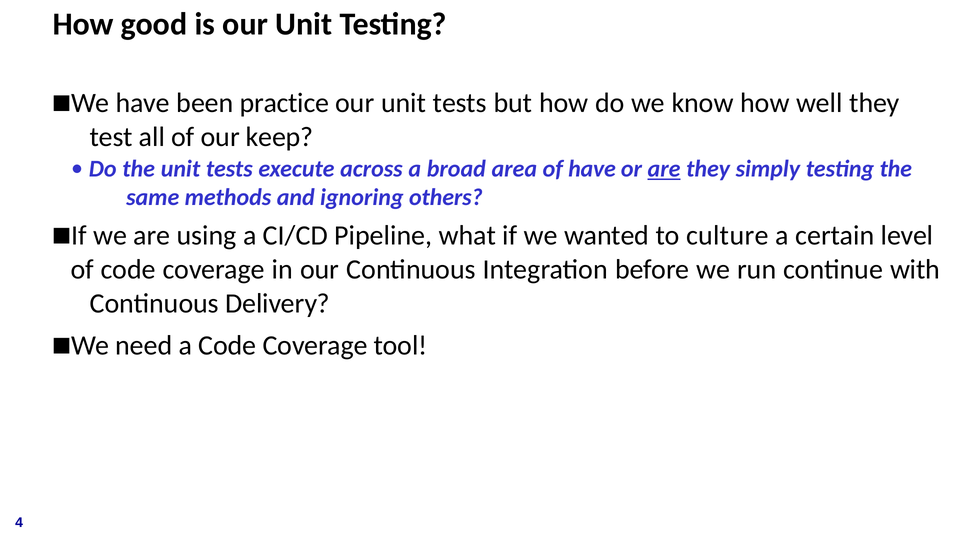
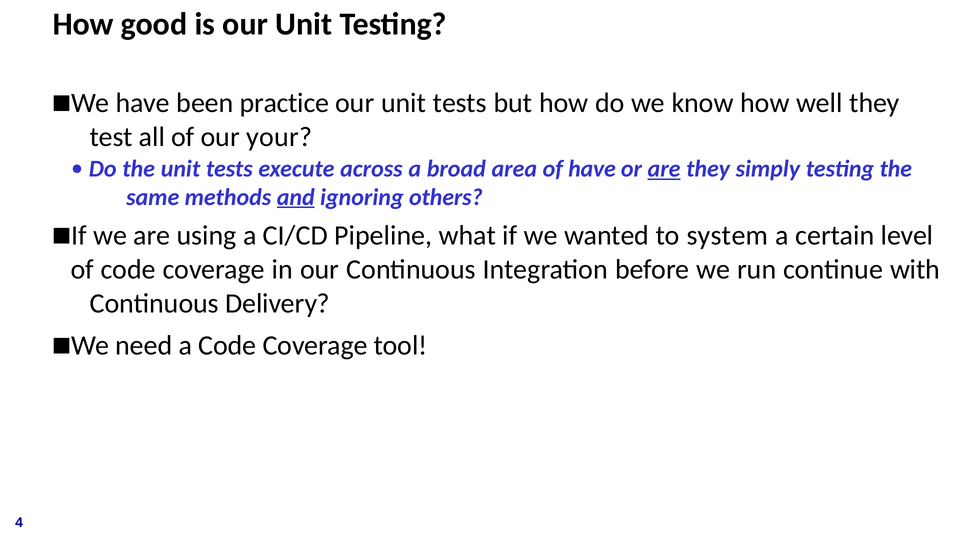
keep: keep -> your
and underline: none -> present
culture: culture -> system
